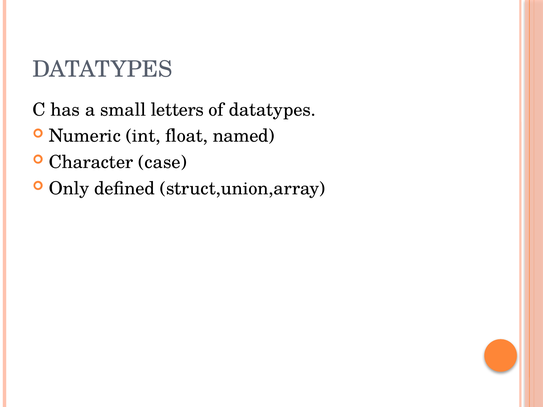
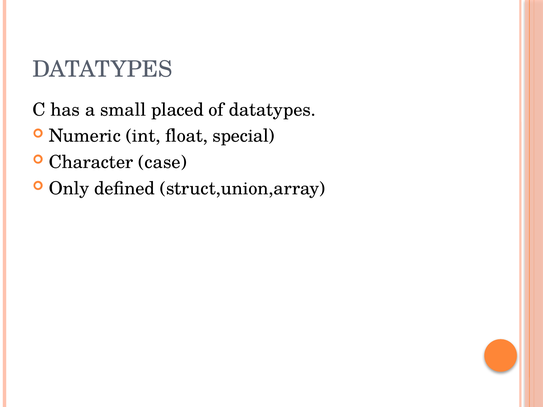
letters: letters -> placed
named: named -> special
